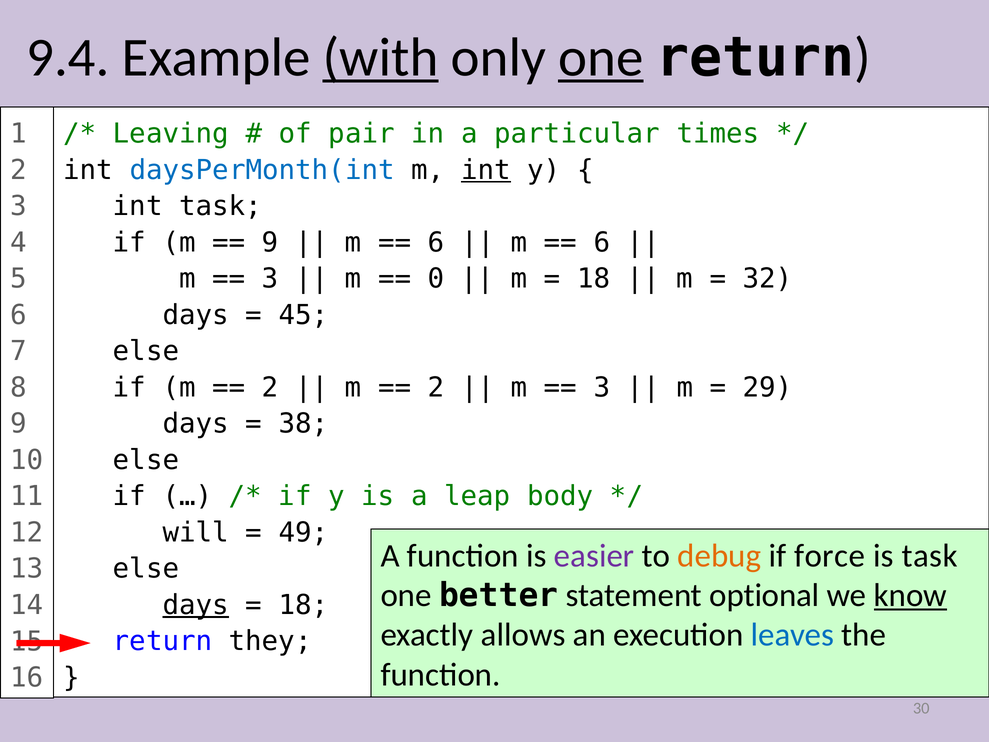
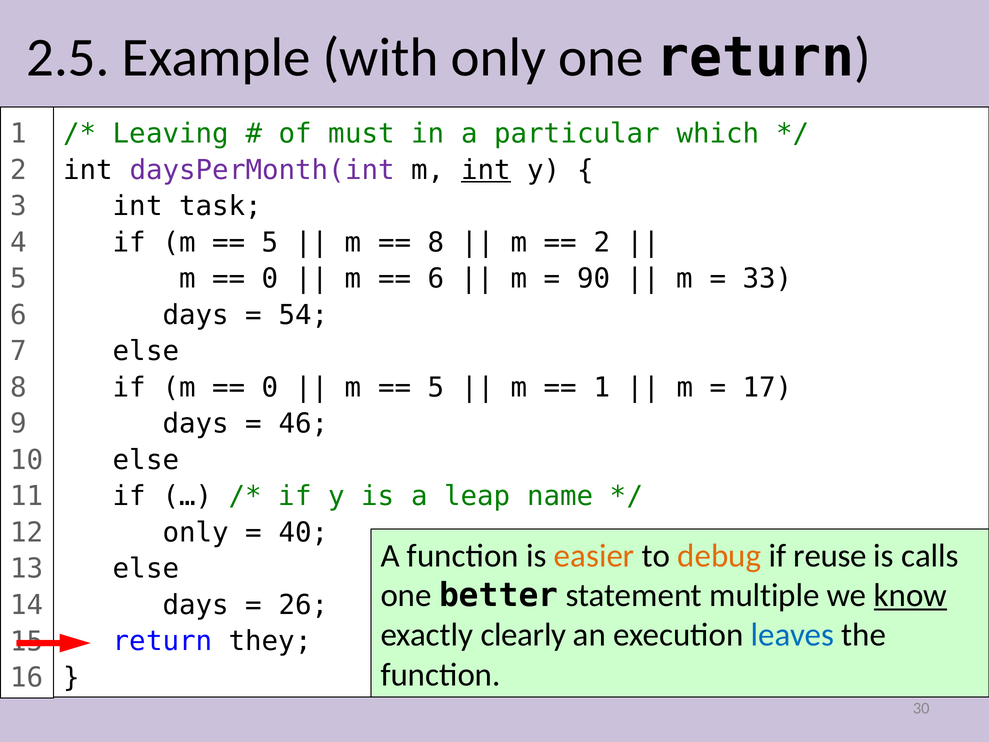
9.4: 9.4 -> 2.5
with underline: present -> none
one at (601, 57) underline: present -> none
pair: pair -> must
times: times -> which
daysPerMonth(int colour: blue -> purple
9 at (270, 242): 9 -> 5
6 at (436, 242): 6 -> 8
6 at (602, 242): 6 -> 2
3 at (270, 279): 3 -> 0
0 at (436, 279): 0 -> 6
18 at (594, 279): 18 -> 90
32: 32 -> 33
45: 45 -> 54
2 at (270, 387): 2 -> 0
2 at (436, 387): 2 -> 5
3 at (602, 387): 3 -> 1
29: 29 -> 17
38: 38 -> 46
body: body -> name
will at (196, 532): will -> only
49: 49 -> 40
easier colour: purple -> orange
force: force -> reuse
is task: task -> calls
optional: optional -> multiple
days at (196, 605) underline: present -> none
18 at (303, 605): 18 -> 26
allows: allows -> clearly
